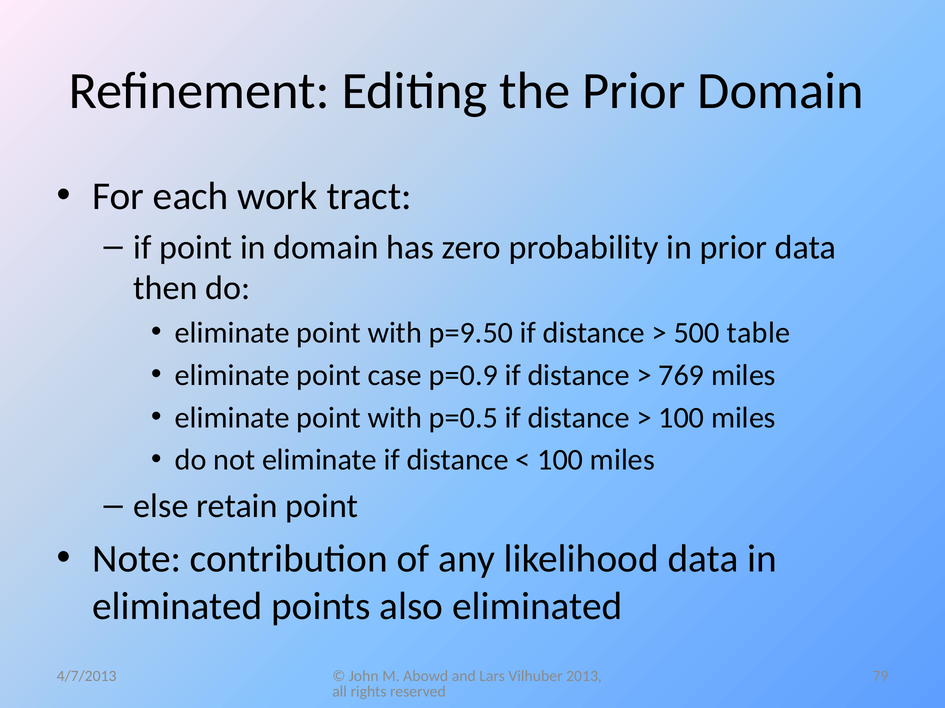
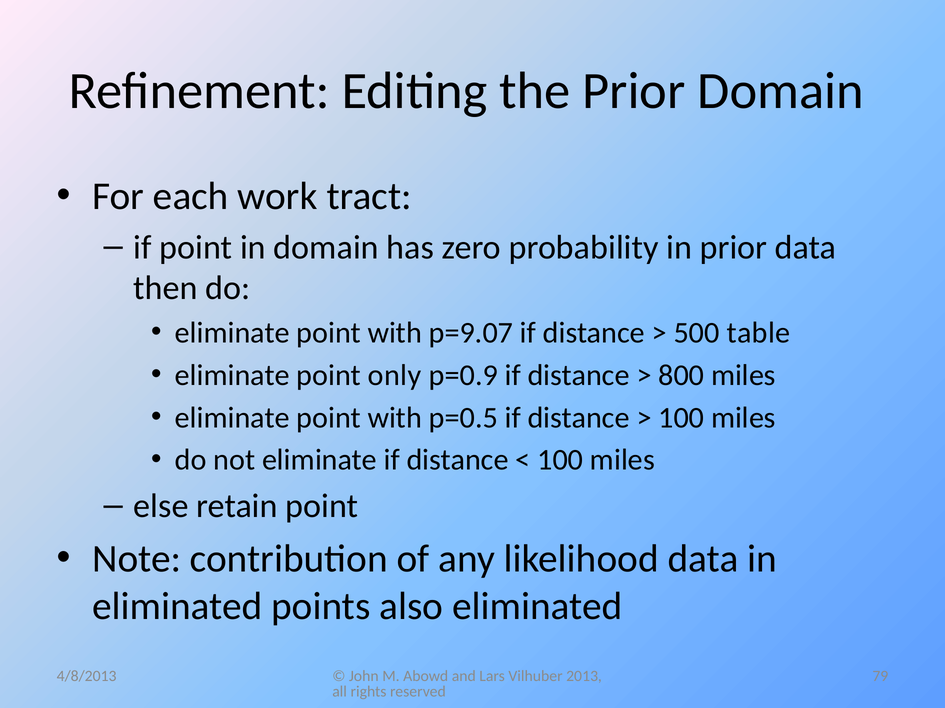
p=9.50: p=9.50 -> p=9.07
case: case -> only
769: 769 -> 800
4/7/2013: 4/7/2013 -> 4/8/2013
